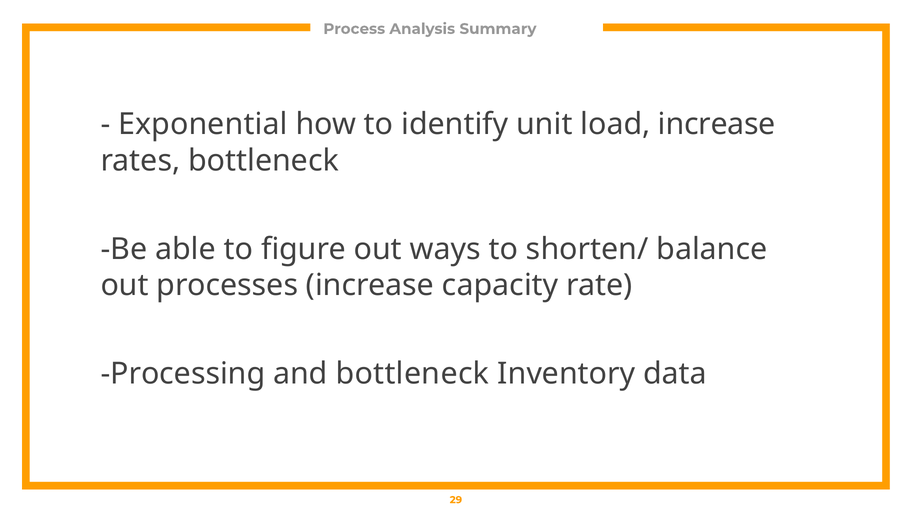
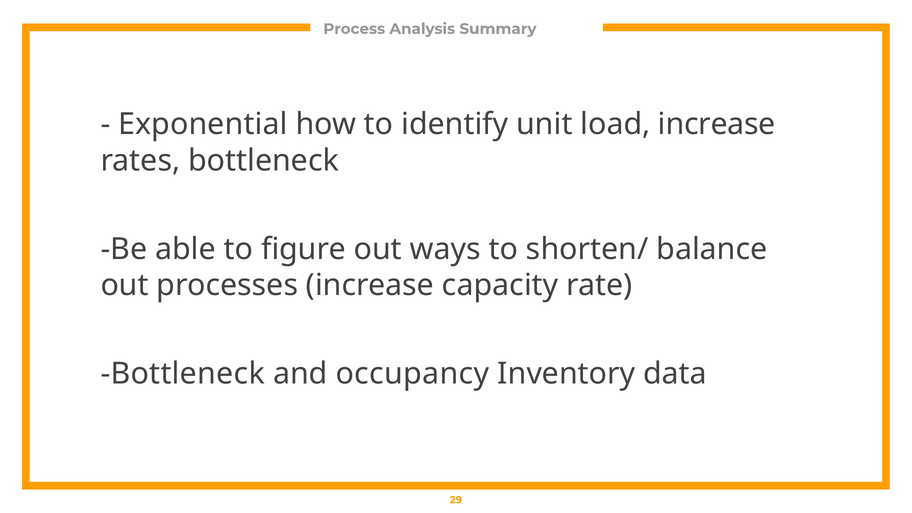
Processing at (183, 374): Processing -> Bottleneck
and bottleneck: bottleneck -> occupancy
